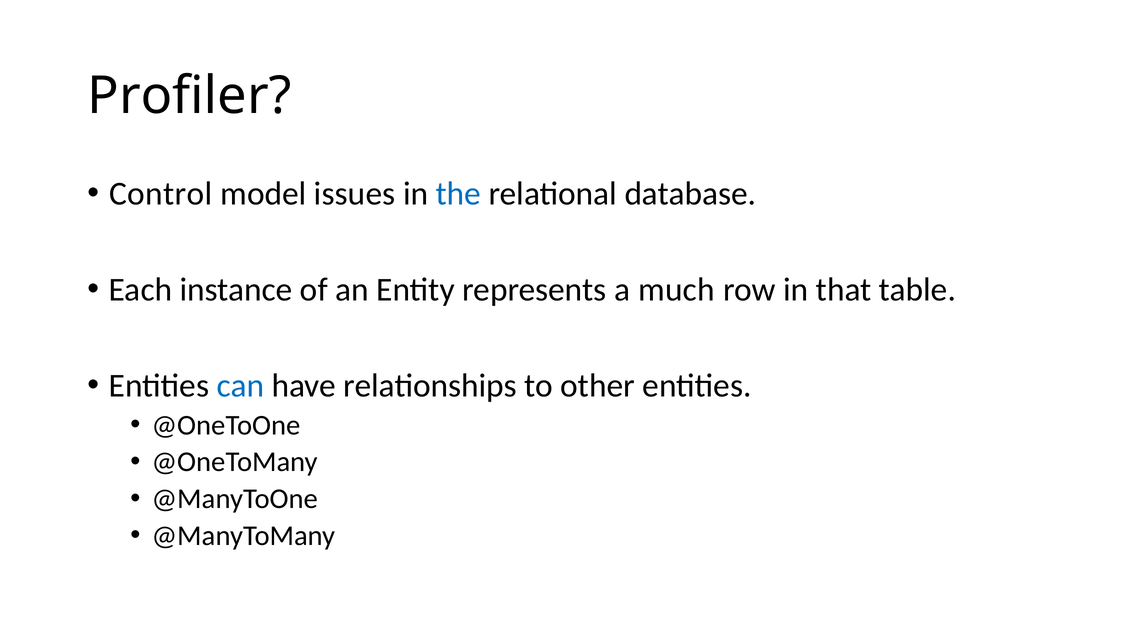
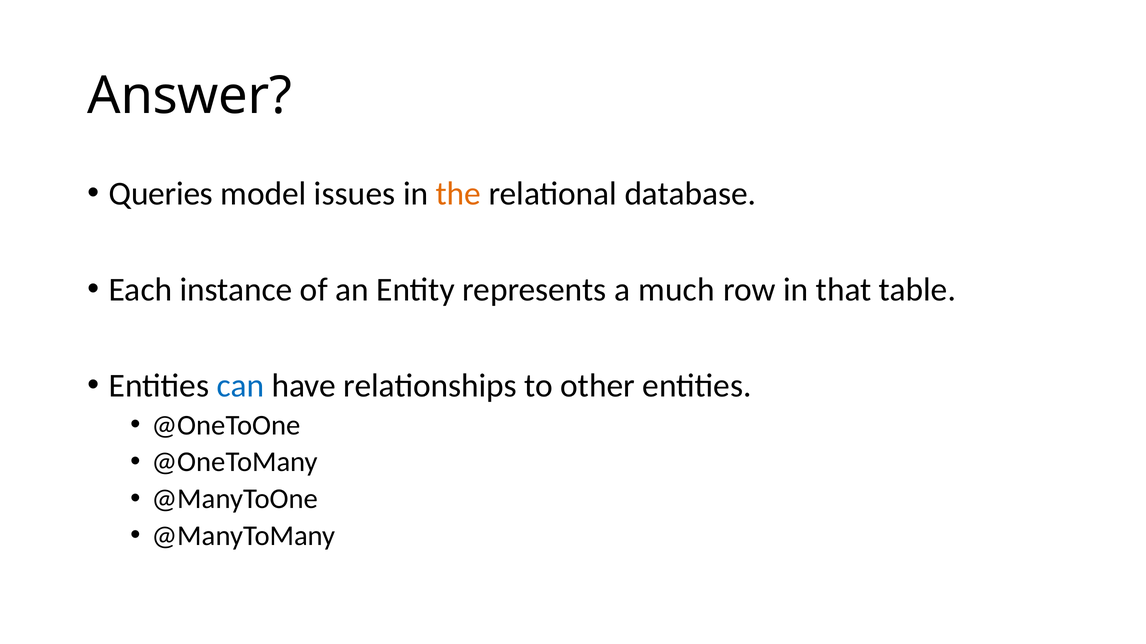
Profiler: Profiler -> Answer
Control: Control -> Queries
the colour: blue -> orange
